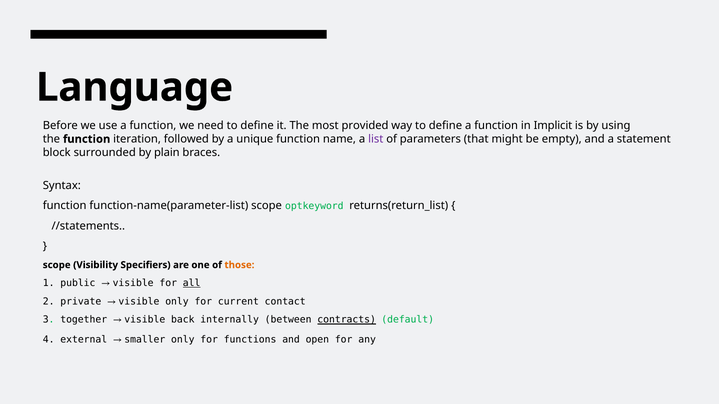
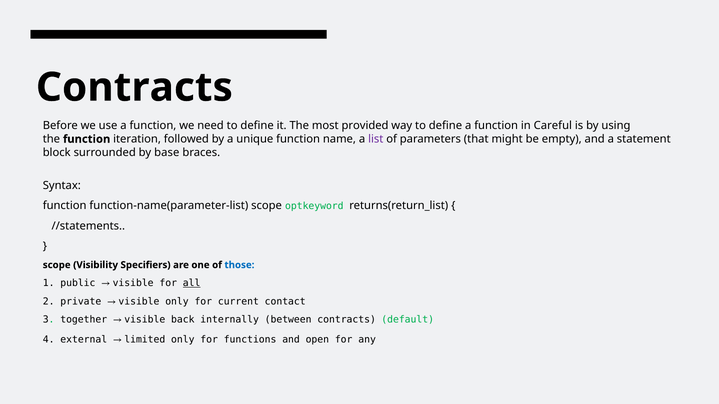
Language at (135, 87): Language -> Contracts
Implicit: Implicit -> Careful
plain: plain -> base
those colour: orange -> blue
contracts at (347, 320) underline: present -> none
smaller: smaller -> limited
